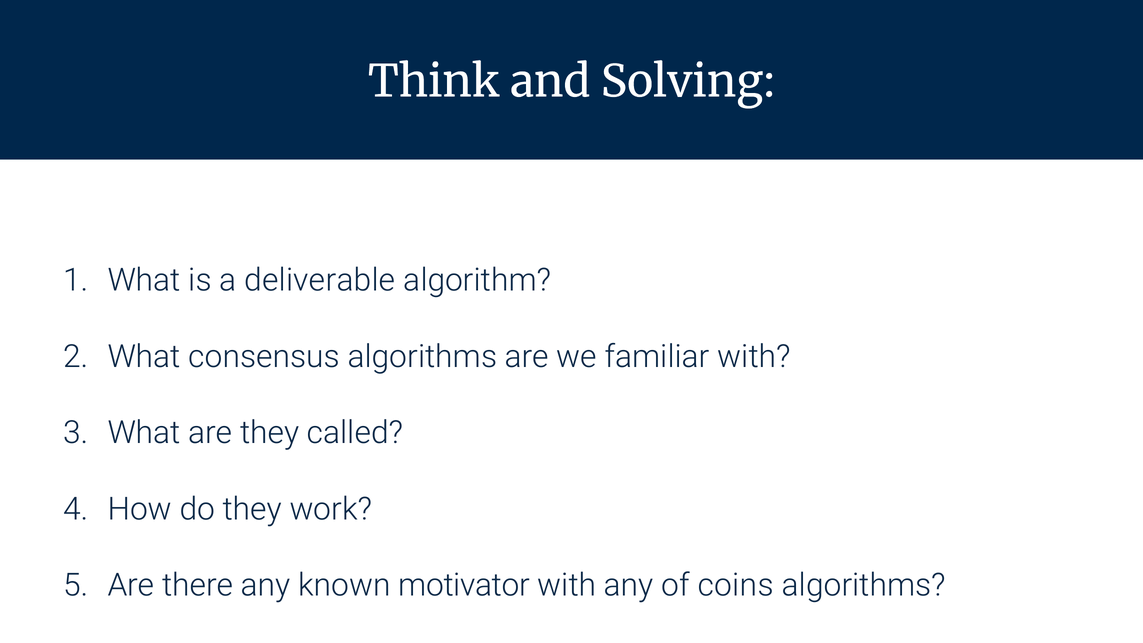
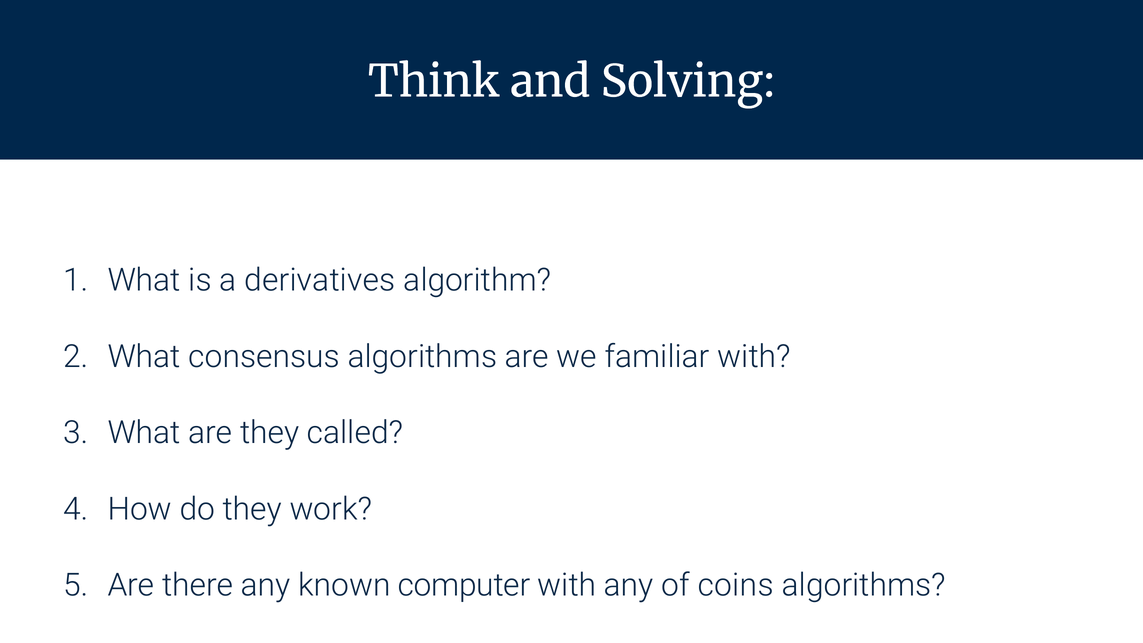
deliverable: deliverable -> derivatives
motivator: motivator -> computer
